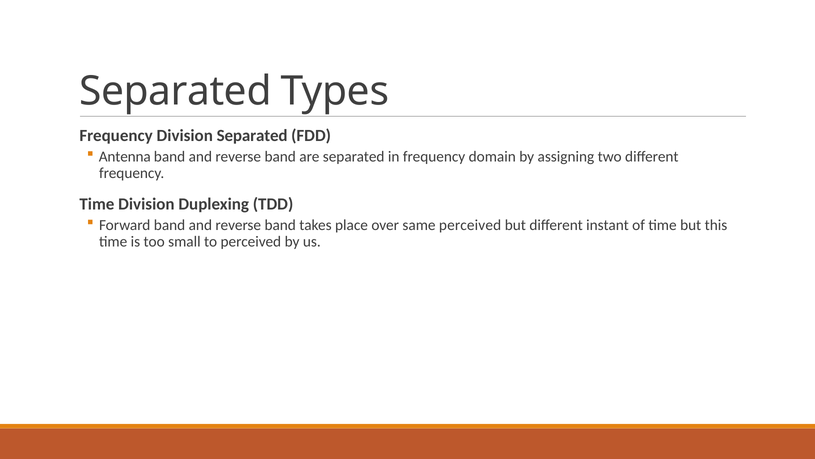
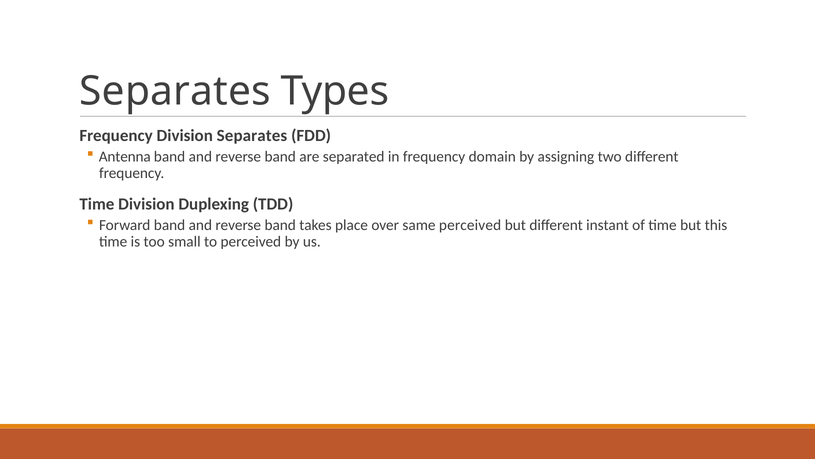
Separated at (175, 91): Separated -> Separates
Division Separated: Separated -> Separates
